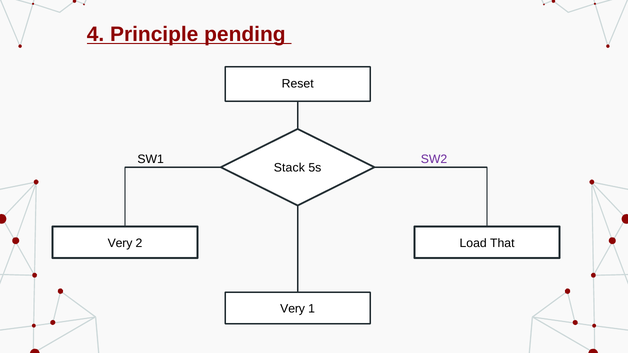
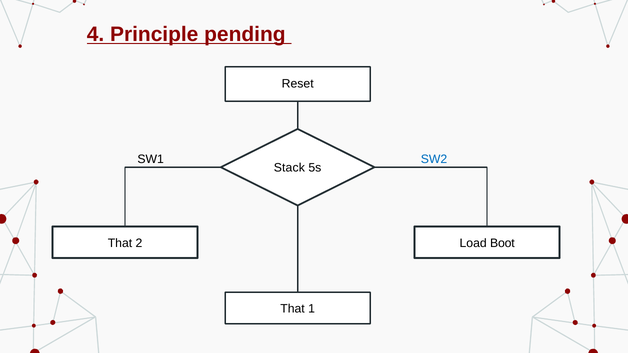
SW2 colour: purple -> blue
Very at (120, 243): Very -> That
That: That -> Boot
Very at (293, 309): Very -> That
